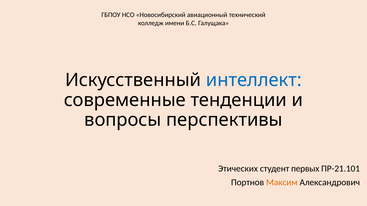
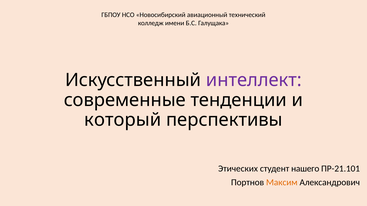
интеллект colour: blue -> purple
вопросы: вопросы -> который
первых: первых -> нашего
